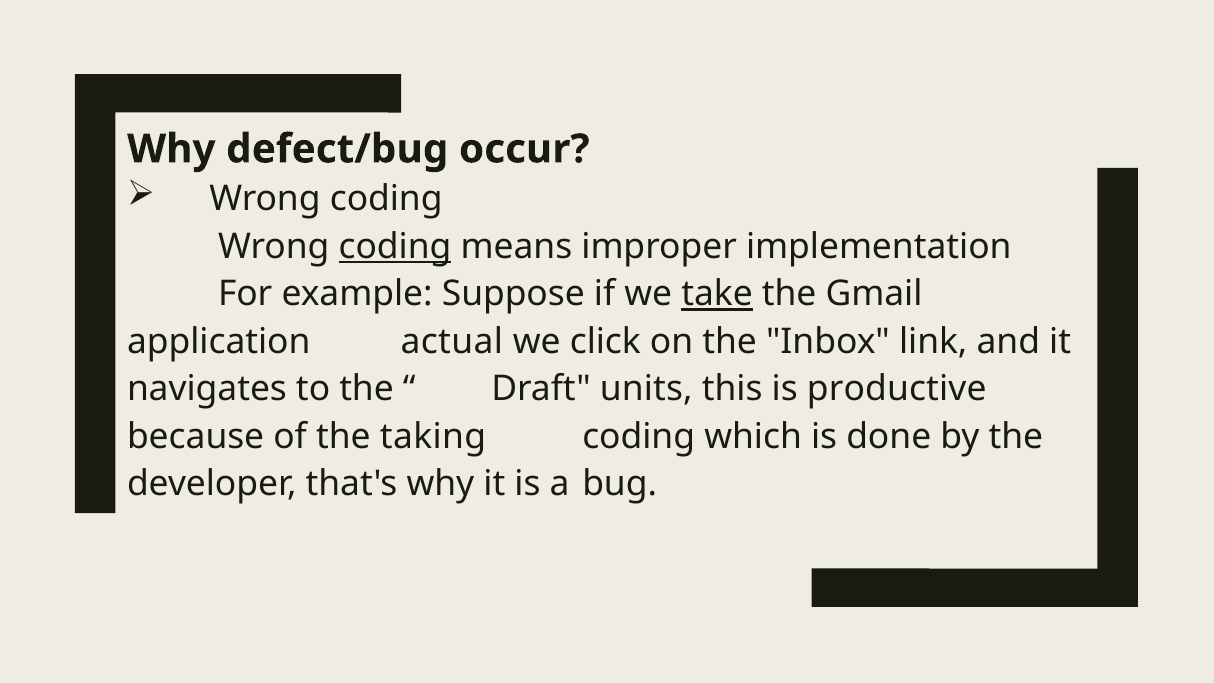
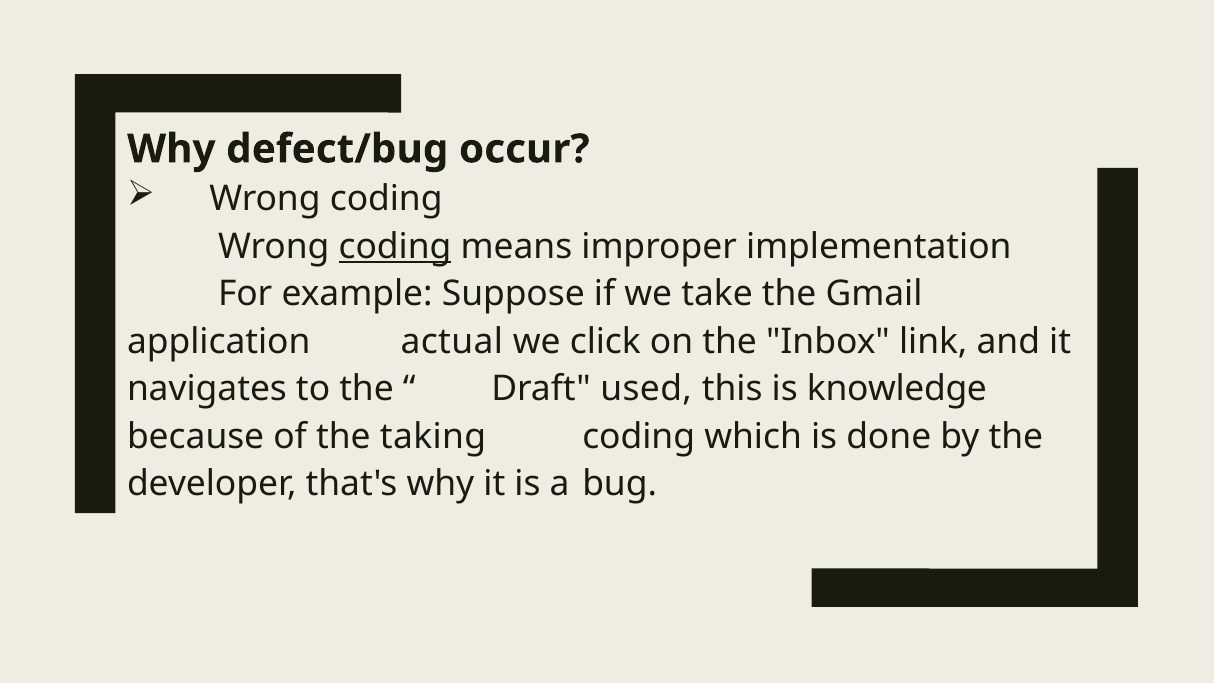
take underline: present -> none
units: units -> used
productive: productive -> knowledge
